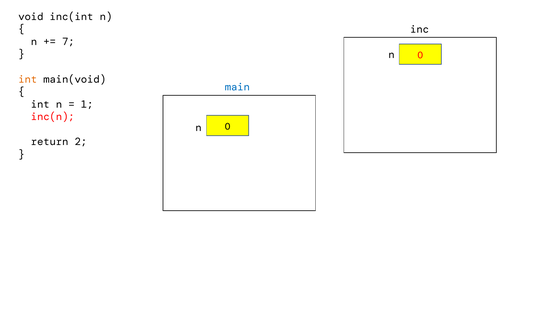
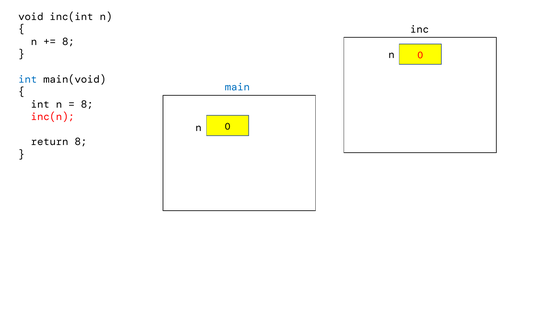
7 at (68, 42): 7 -> 8
int at (28, 79) colour: orange -> blue
1 at (87, 104): 1 -> 8
return 2: 2 -> 8
